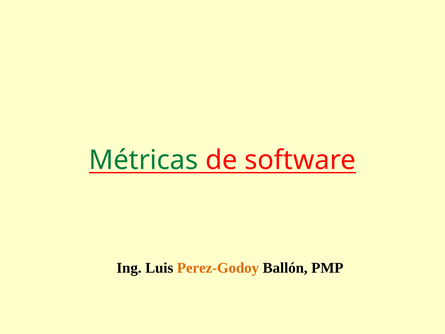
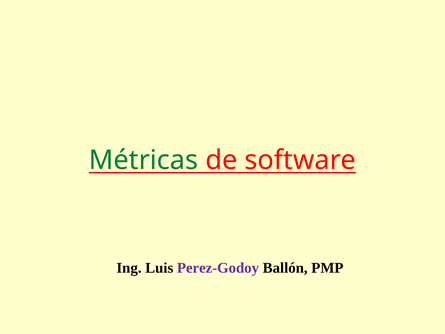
Perez-Godoy colour: orange -> purple
